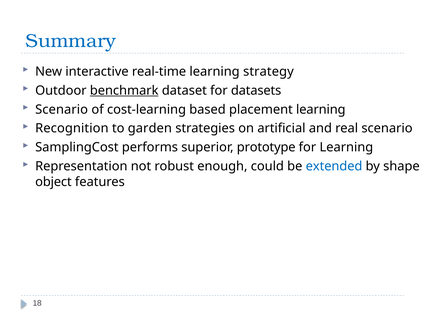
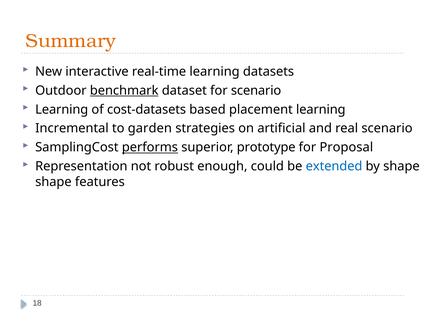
Summary colour: blue -> orange
strategy: strategy -> datasets
for datasets: datasets -> scenario
Scenario at (62, 109): Scenario -> Learning
cost-learning: cost-learning -> cost-datasets
Recognition: Recognition -> Incremental
performs underline: none -> present
for Learning: Learning -> Proposal
object at (53, 182): object -> shape
